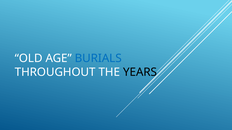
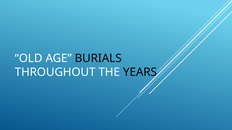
BURIALS colour: blue -> black
